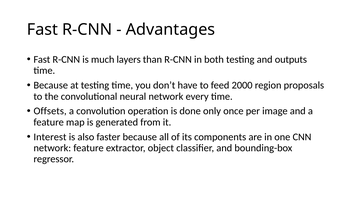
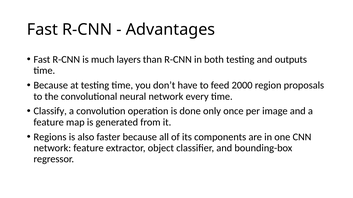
Offsets: Offsets -> Classify
Interest: Interest -> Regions
